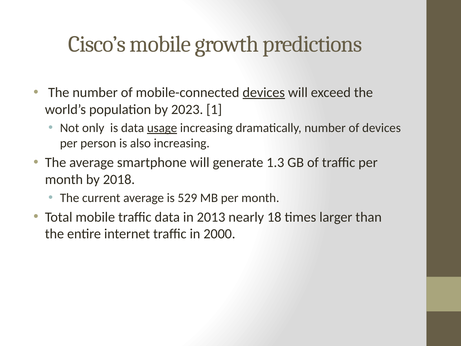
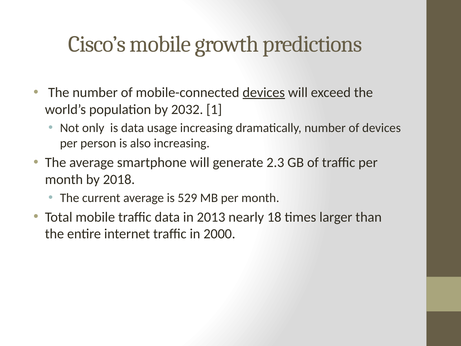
2023: 2023 -> 2032
usage underline: present -> none
1.3: 1.3 -> 2.3
